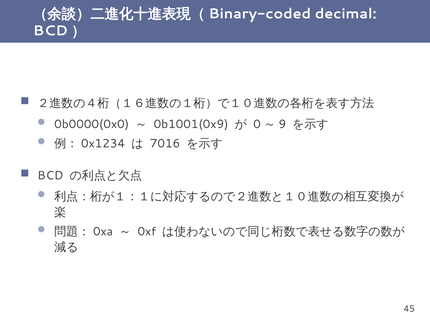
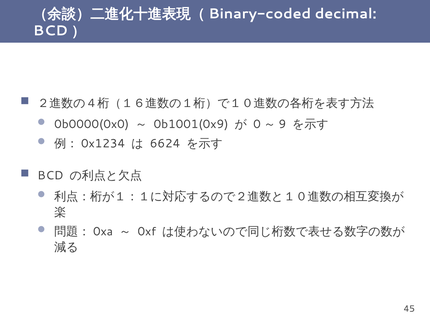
7016: 7016 -> 6624
